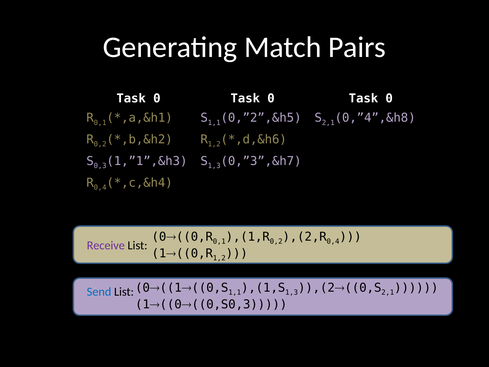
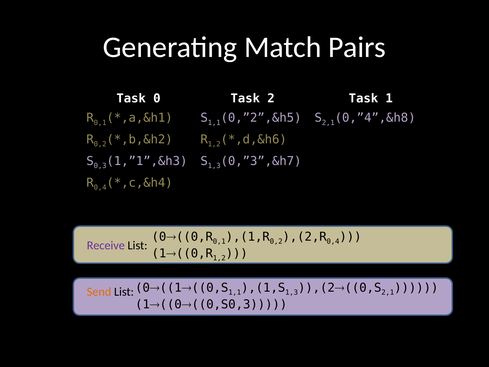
0 at (271, 98): 0 -> 2
0 at (389, 98): 0 -> 1
Send colour: blue -> orange
